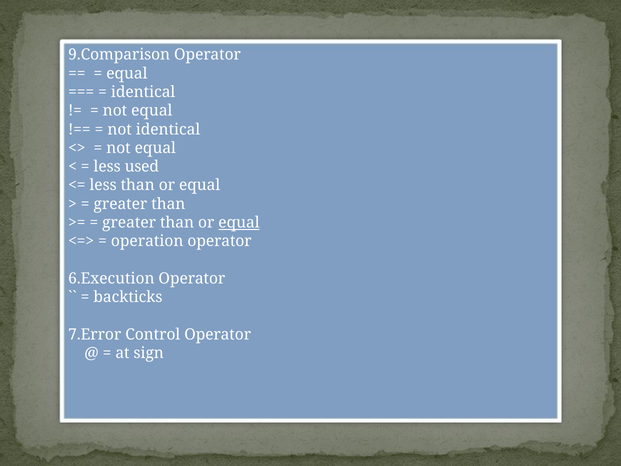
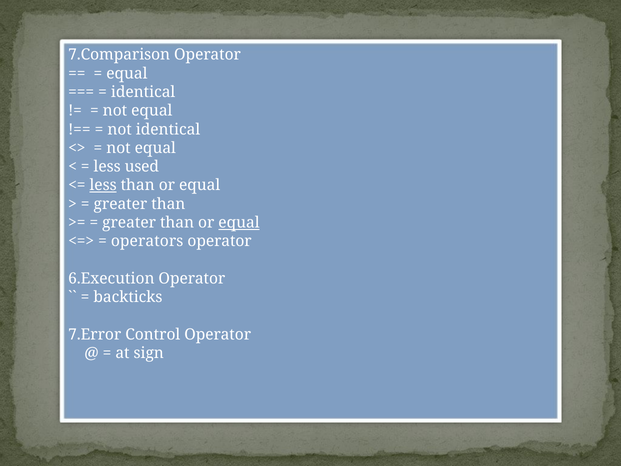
9.Comparison: 9.Comparison -> 7.Comparison
less at (103, 185) underline: none -> present
operation: operation -> operators
